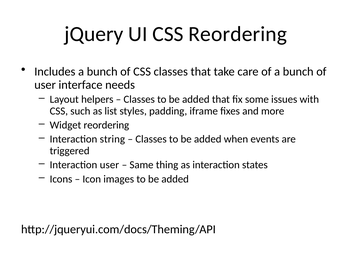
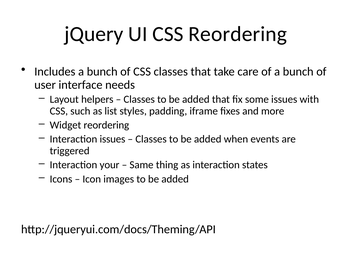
Interaction string: string -> issues
Interaction user: user -> your
